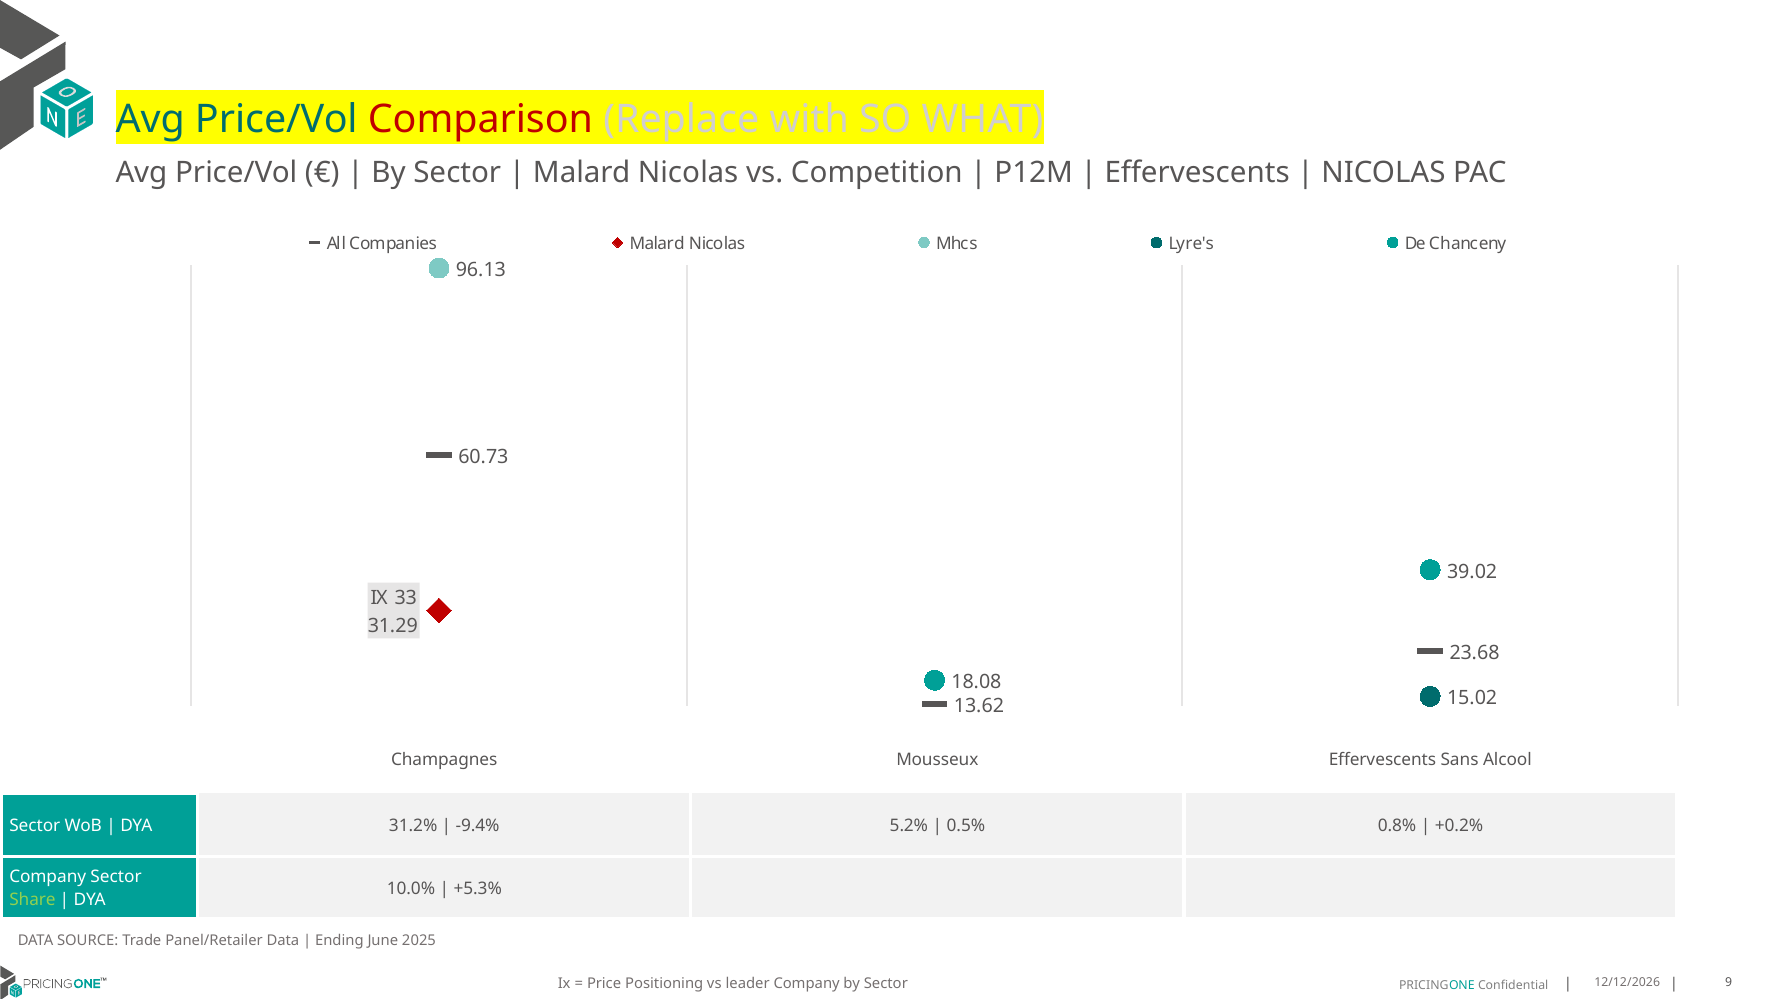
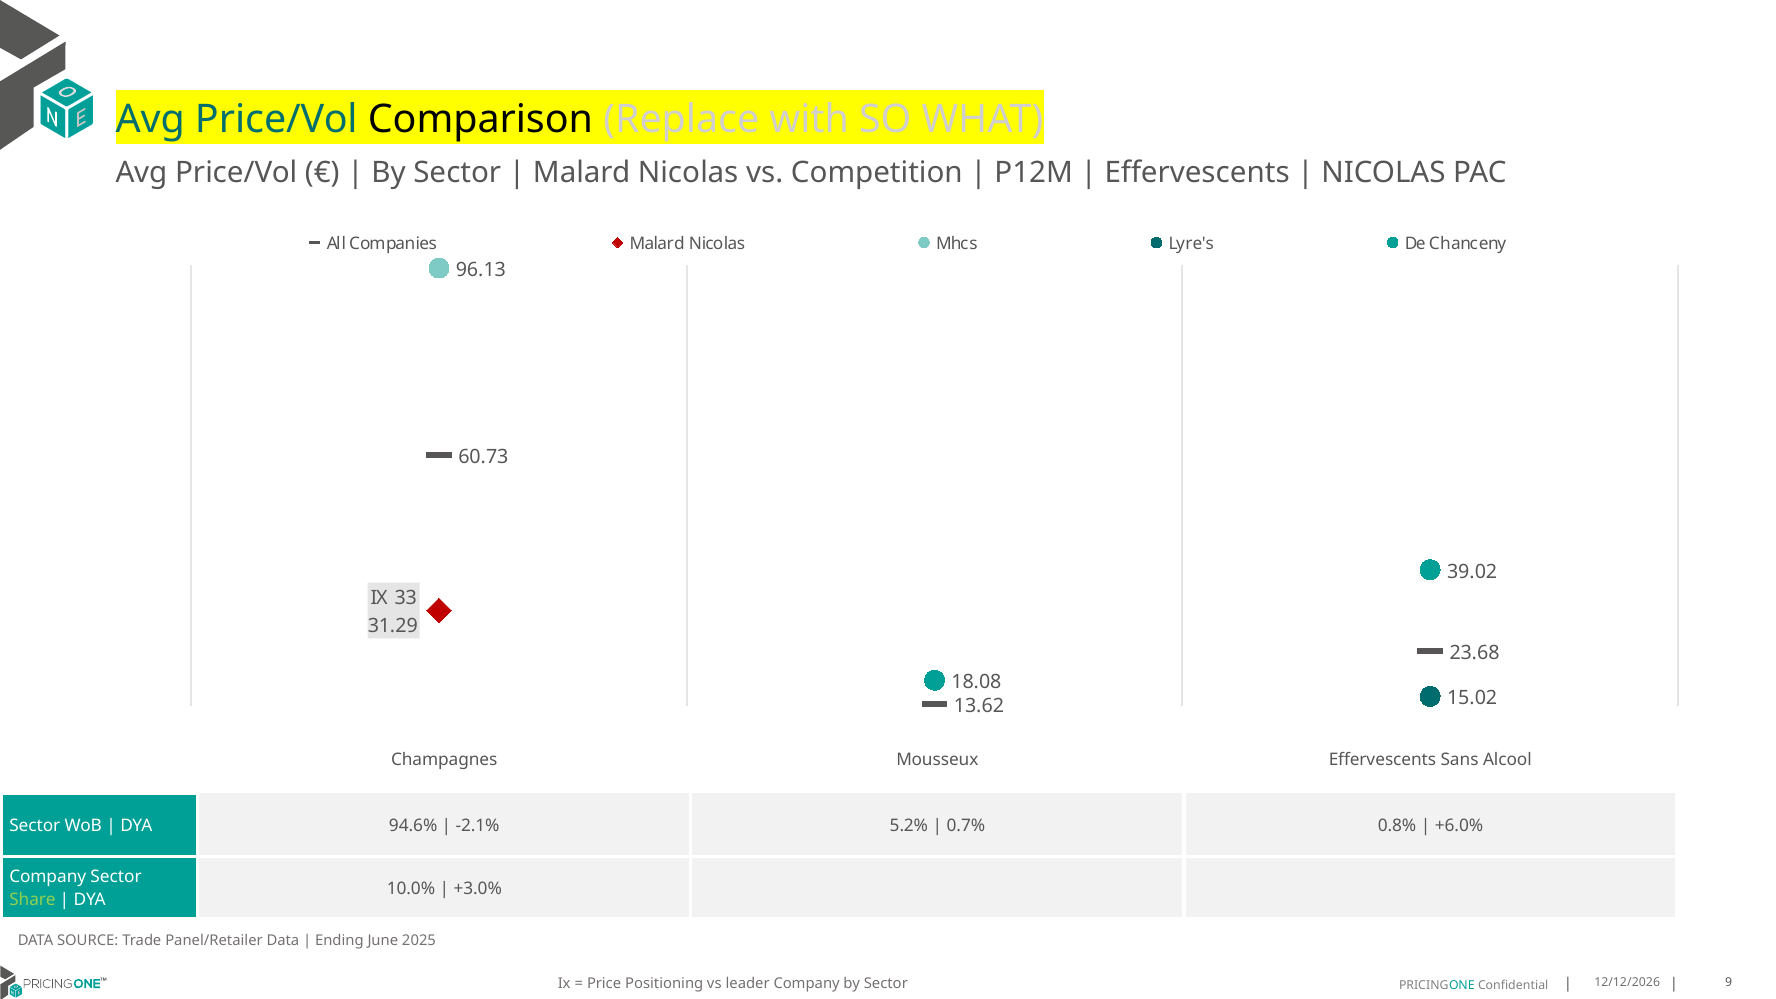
Comparison colour: red -> black
31.2%: 31.2% -> 94.6%
-9.4%: -9.4% -> -2.1%
0.5%: 0.5% -> 0.7%
+0.2%: +0.2% -> +6.0%
+5.3%: +5.3% -> +3.0%
